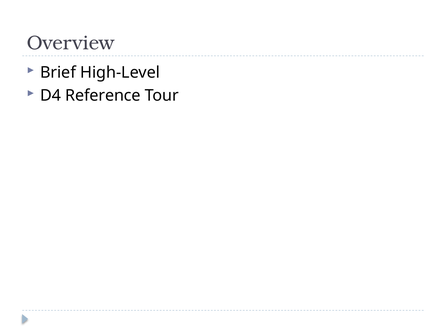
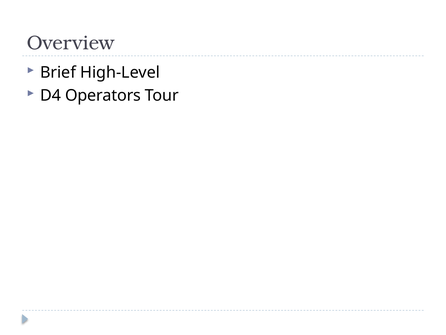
Reference: Reference -> Operators
